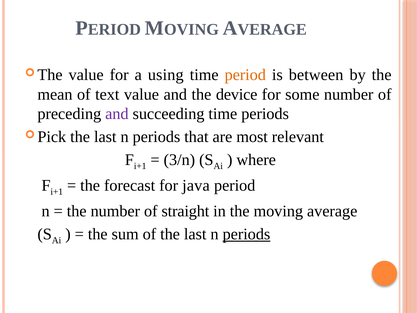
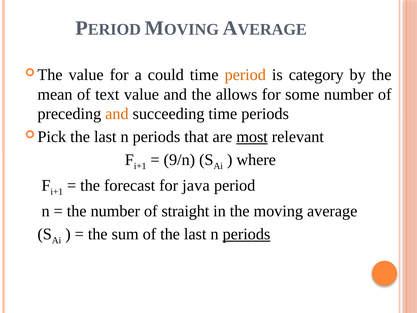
using: using -> could
between: between -> category
device: device -> allows
and at (117, 114) colour: purple -> orange
most underline: none -> present
3/n: 3/n -> 9/n
